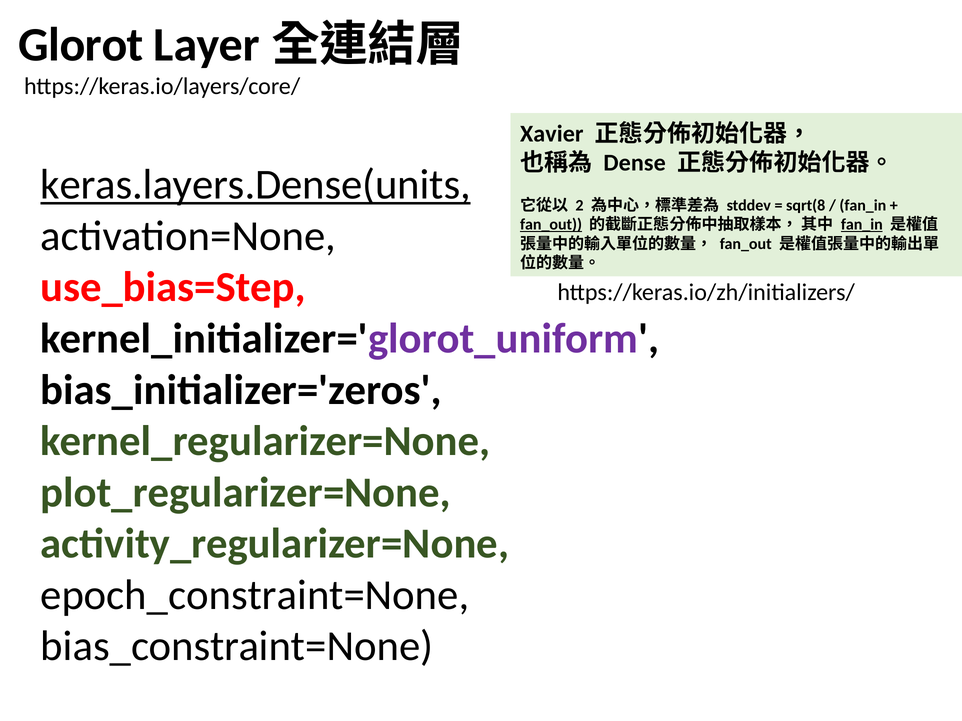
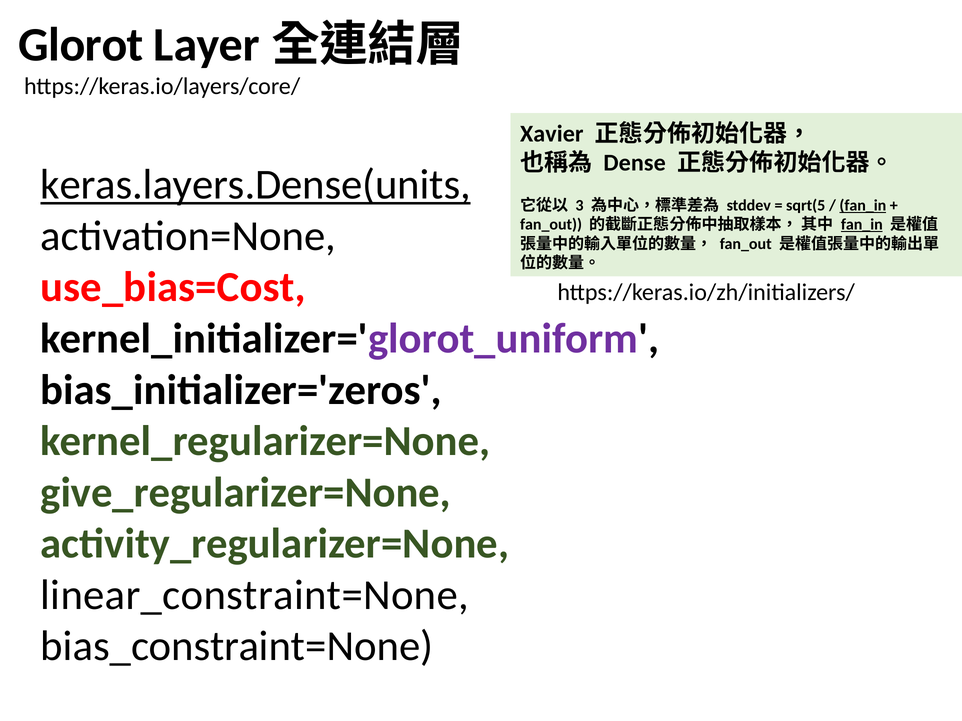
2: 2 -> 3
sqrt(8: sqrt(8 -> sqrt(5
fan_in at (863, 206) underline: none -> present
fan_out at (551, 225) underline: present -> none
use_bias=Step: use_bias=Step -> use_bias=Cost
plot_regularizer=None: plot_regularizer=None -> give_regularizer=None
epoch_constraint=None: epoch_constraint=None -> linear_constraint=None
